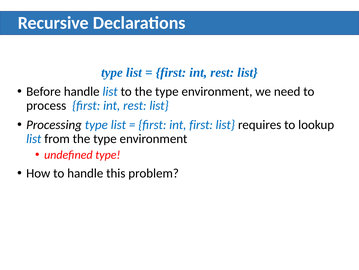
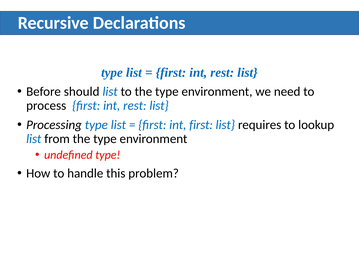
Before handle: handle -> should
